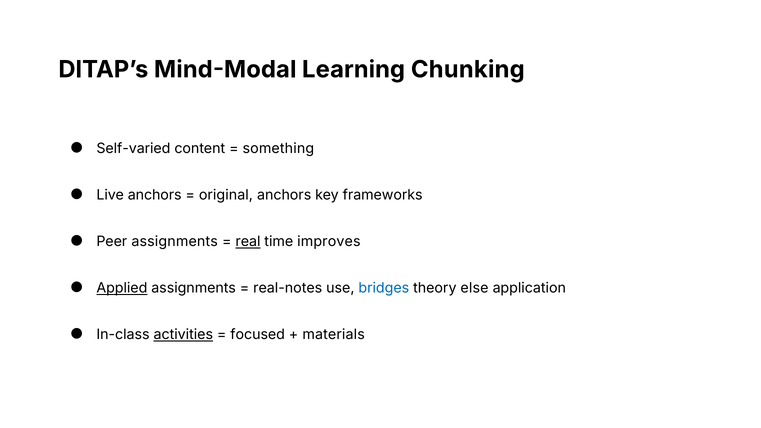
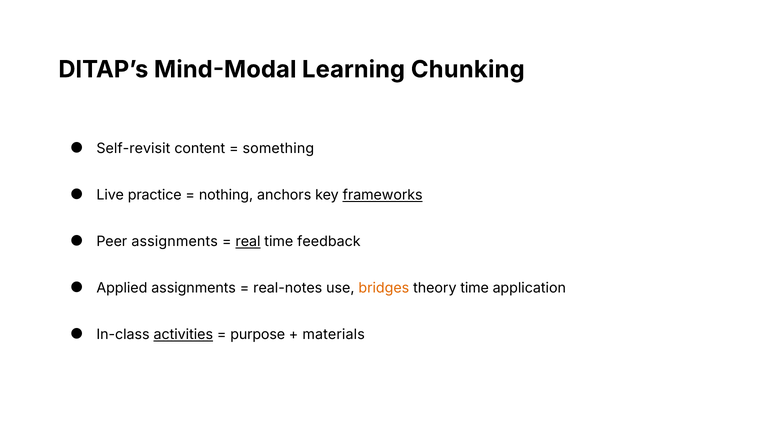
Self-varied: Self-varied -> Self-revisit
Live anchors: anchors -> practice
original: original -> nothing
frameworks underline: none -> present
improves: improves -> feedback
Applied underline: present -> none
bridges colour: blue -> orange
theory else: else -> time
focused: focused -> purpose
